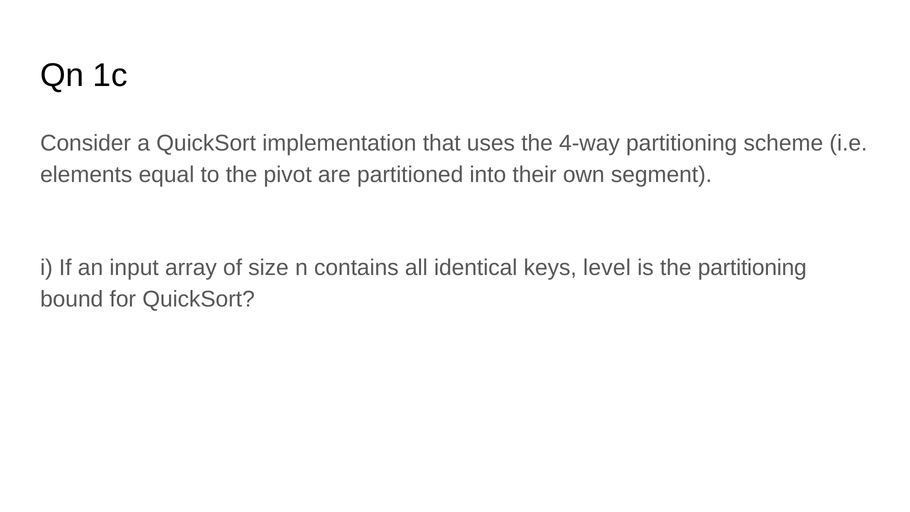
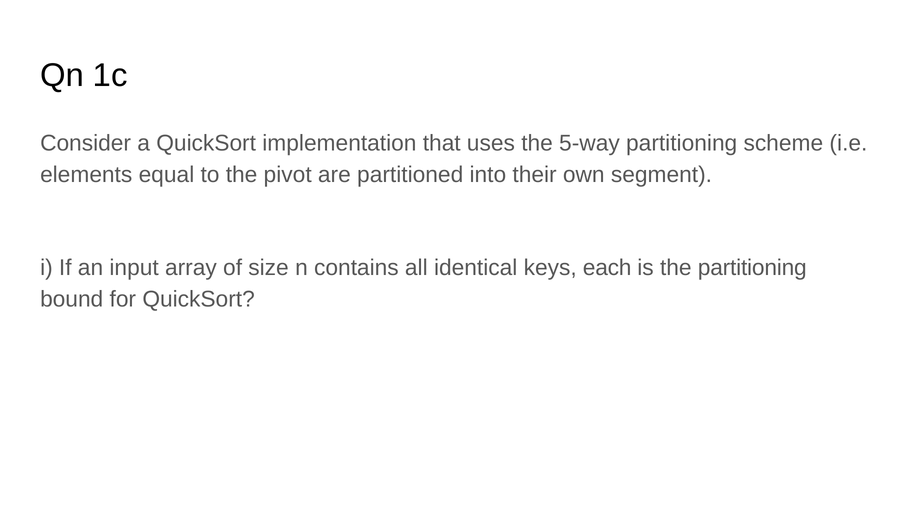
4-way: 4-way -> 5-way
level: level -> each
